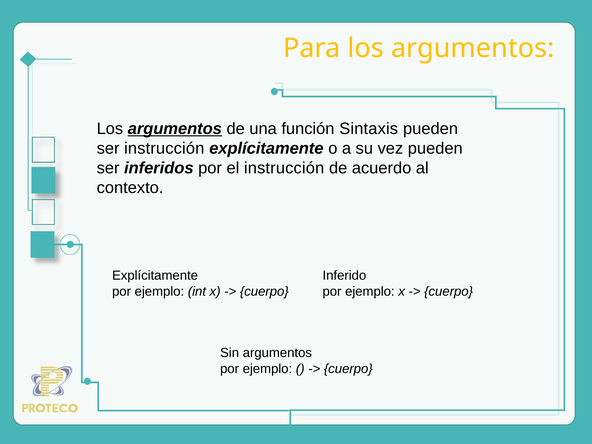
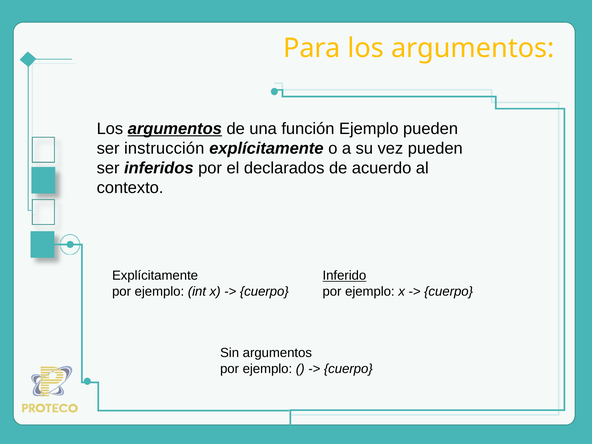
función Sintaxis: Sintaxis -> Ejemplo
el instrucción: instrucción -> declarados
Inferido underline: none -> present
